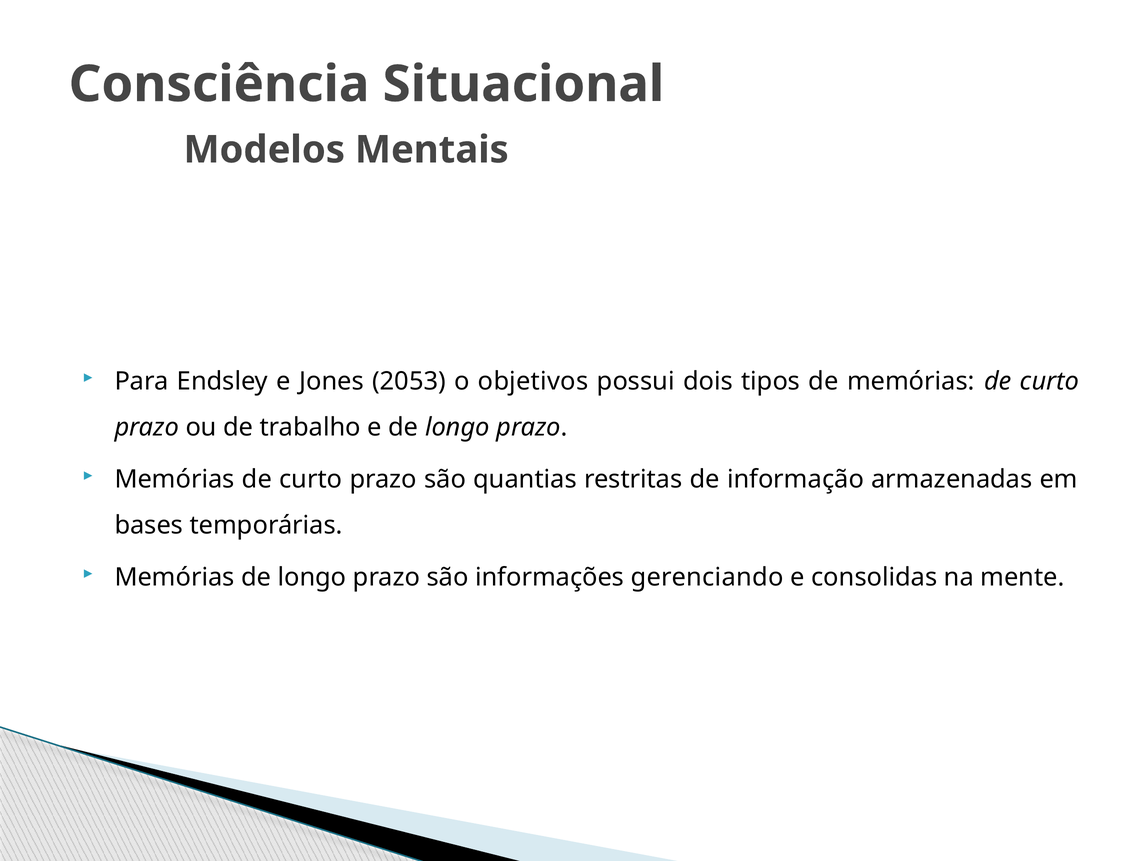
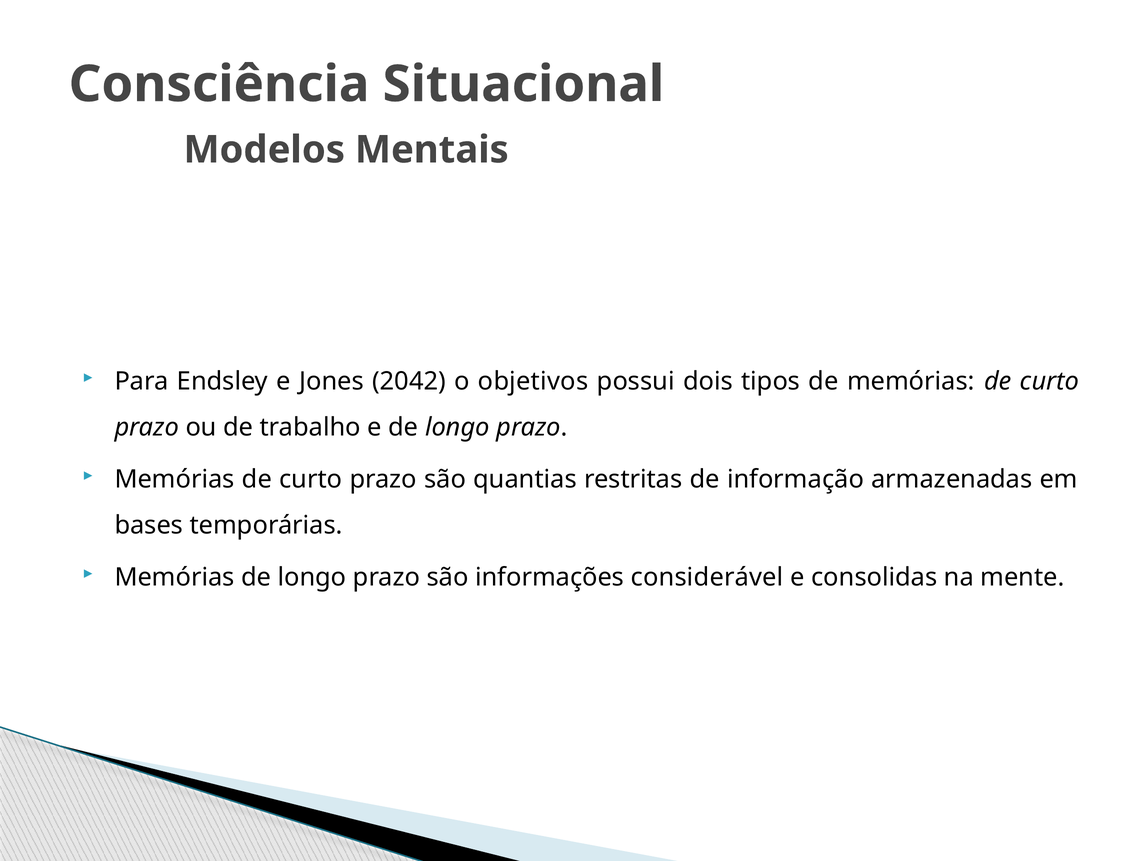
2053: 2053 -> 2042
gerenciando: gerenciando -> considerável
